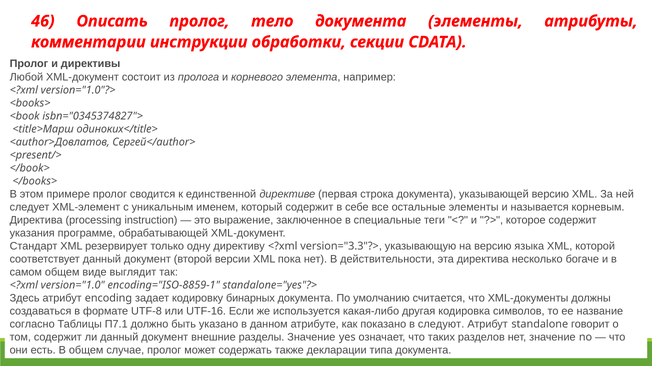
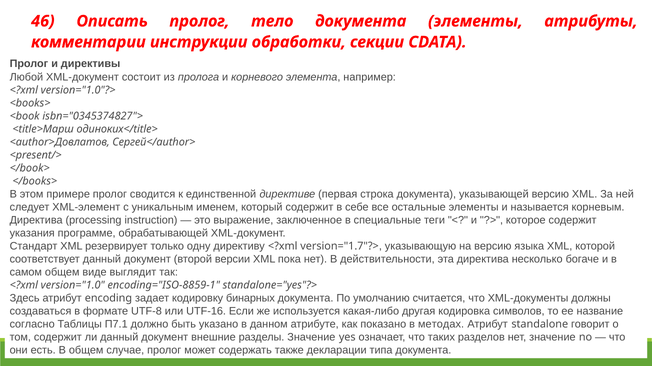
version="3.3"?>: version="3.3"?> -> version="1.7"?>
следуют: следуют -> методах
